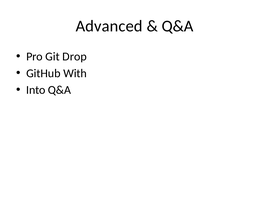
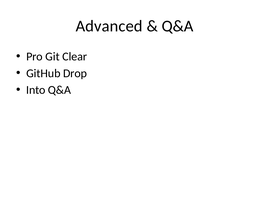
Drop: Drop -> Clear
With: With -> Drop
